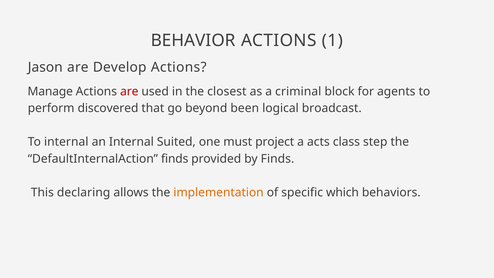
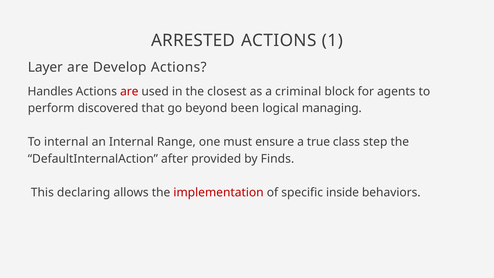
BEHAVIOR: BEHAVIOR -> ARRESTED
Jason: Jason -> Layer
Manage: Manage -> Handles
broadcast: broadcast -> managing
Suited: Suited -> Range
project: project -> ensure
acts: acts -> true
DefaultInternalAction finds: finds -> after
implementation colour: orange -> red
which: which -> inside
